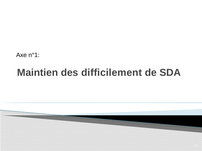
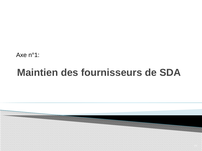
difficilement: difficilement -> fournisseurs
